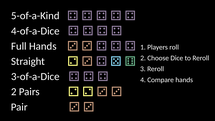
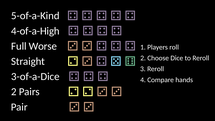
4-of-a-Dice: 4-of-a-Dice -> 4-of-a-High
Full Hands: Hands -> Worse
